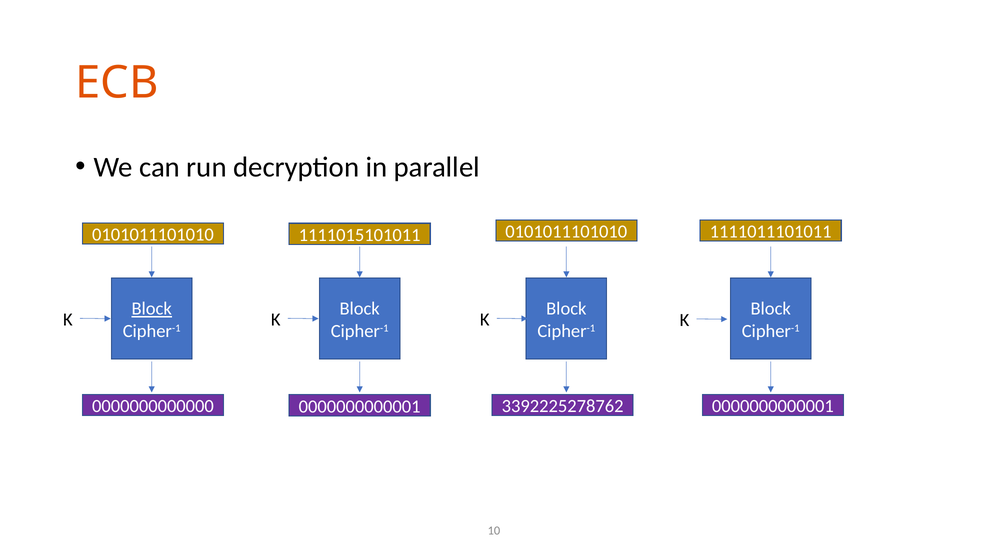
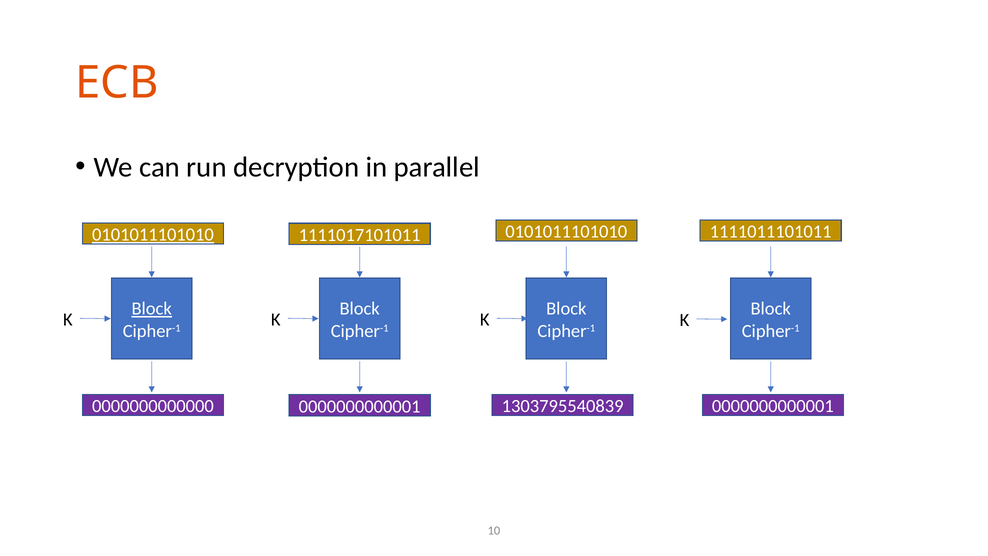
0101011101010 at (153, 235) underline: none -> present
1111015101011: 1111015101011 -> 1111017101011
3392225278762: 3392225278762 -> 1303795540839
